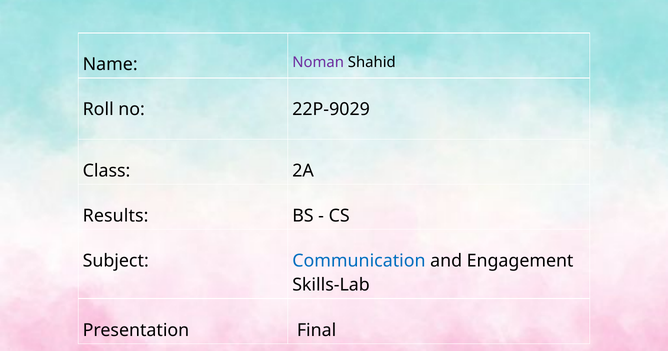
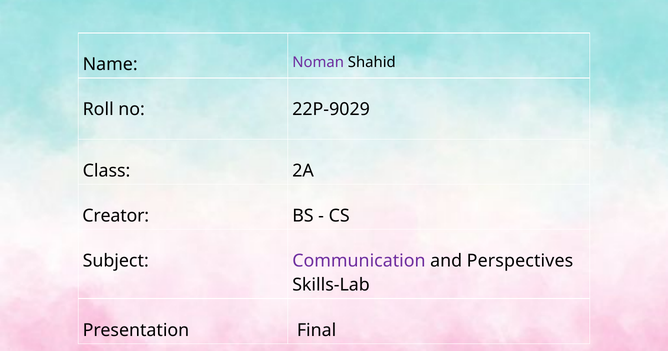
Results: Results -> Creator
Communication colour: blue -> purple
Engagement: Engagement -> Perspectives
